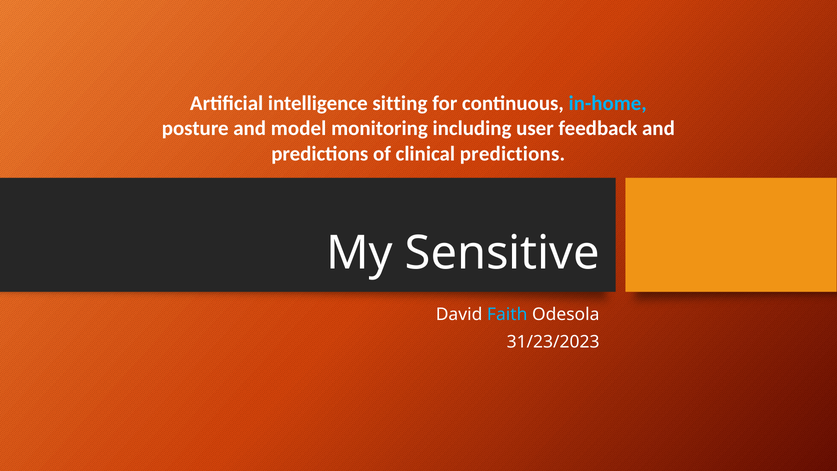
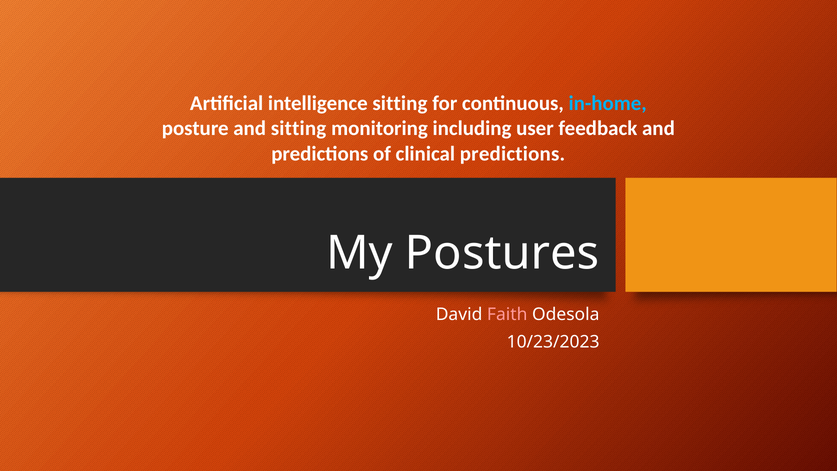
and model: model -> sitting
Sensitive: Sensitive -> Postures
Faith colour: light blue -> pink
31/23/2023: 31/23/2023 -> 10/23/2023
